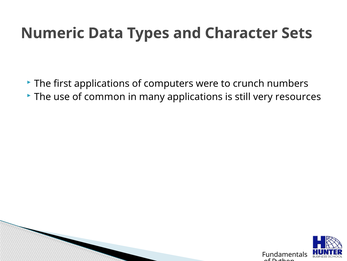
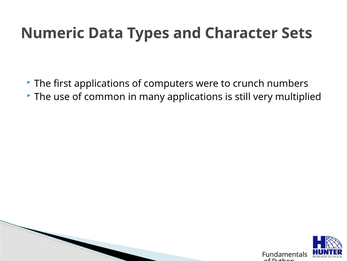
resources: resources -> multiplied
